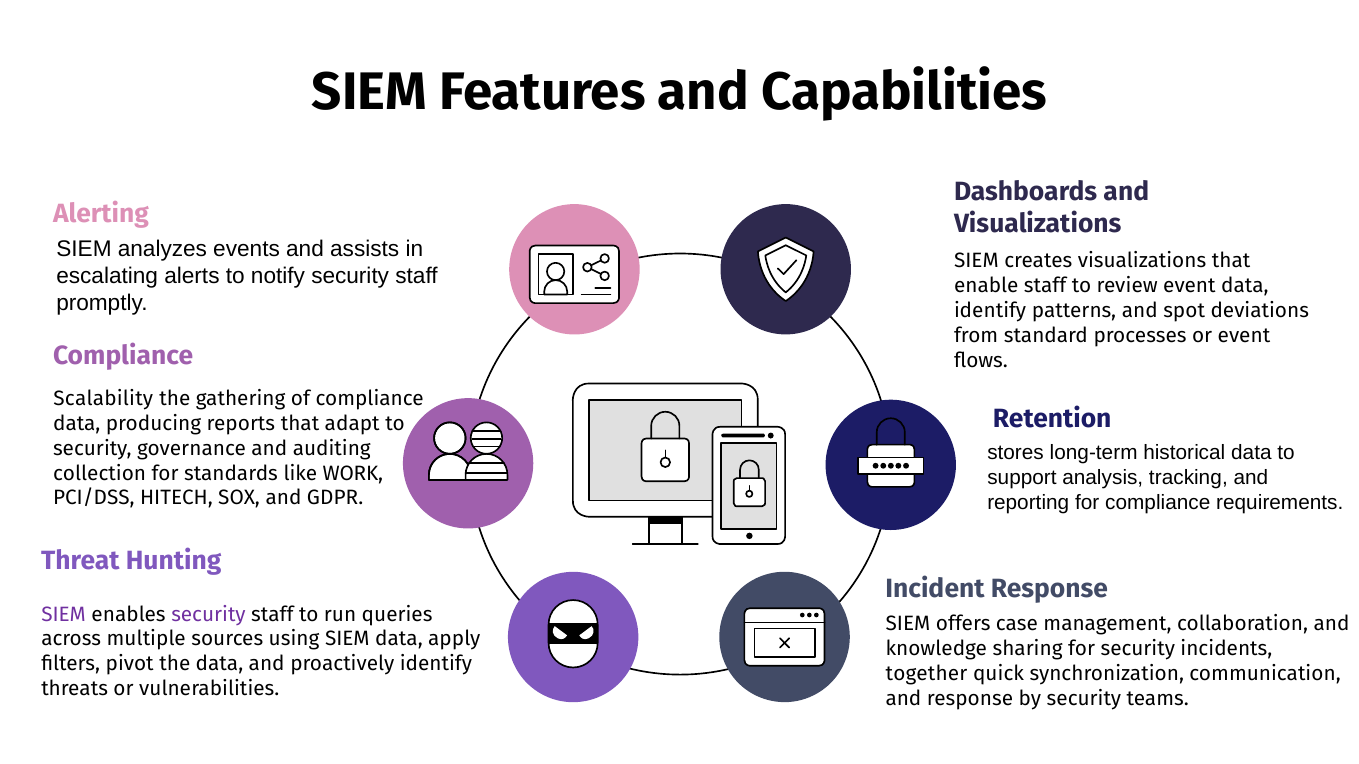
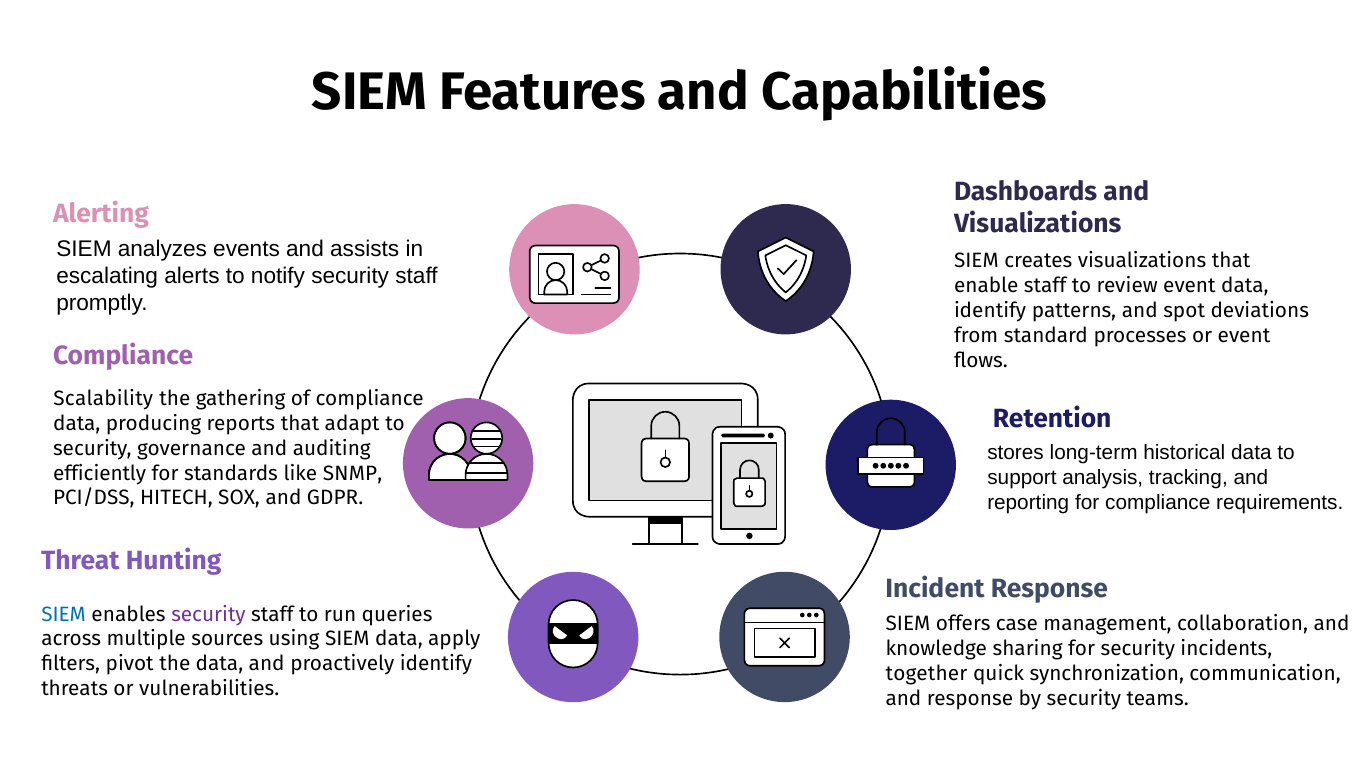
collection: collection -> efficiently
WORK: WORK -> SNMP
SIEM at (64, 615) colour: purple -> blue
